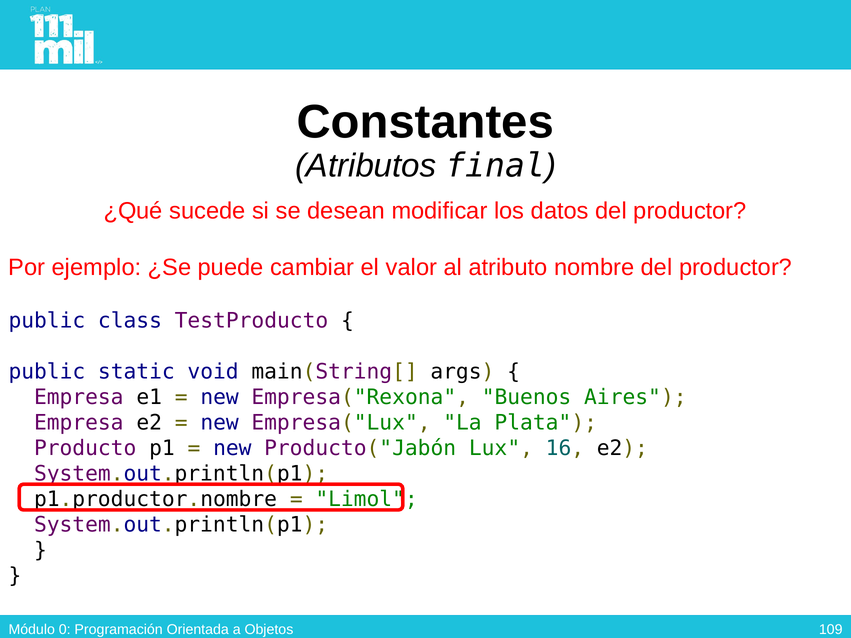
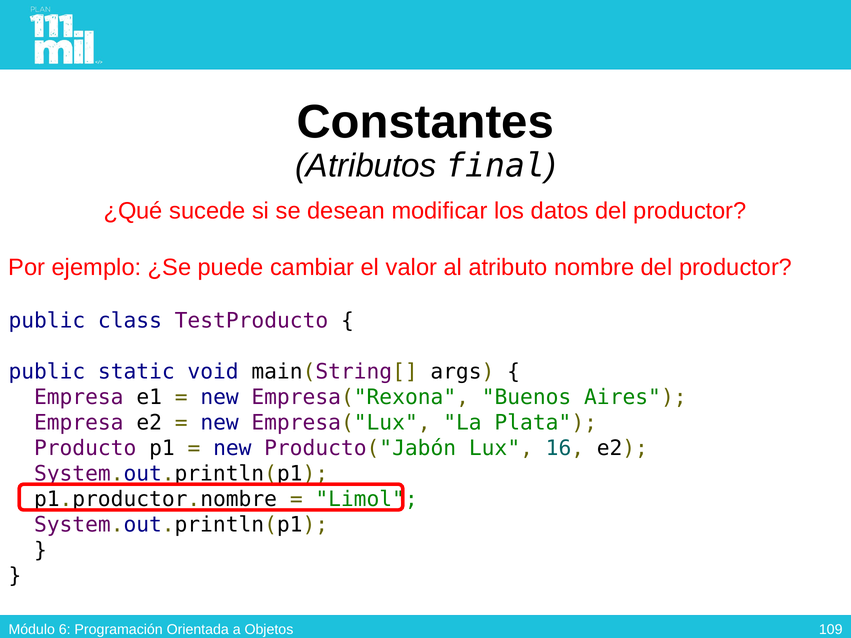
0: 0 -> 6
